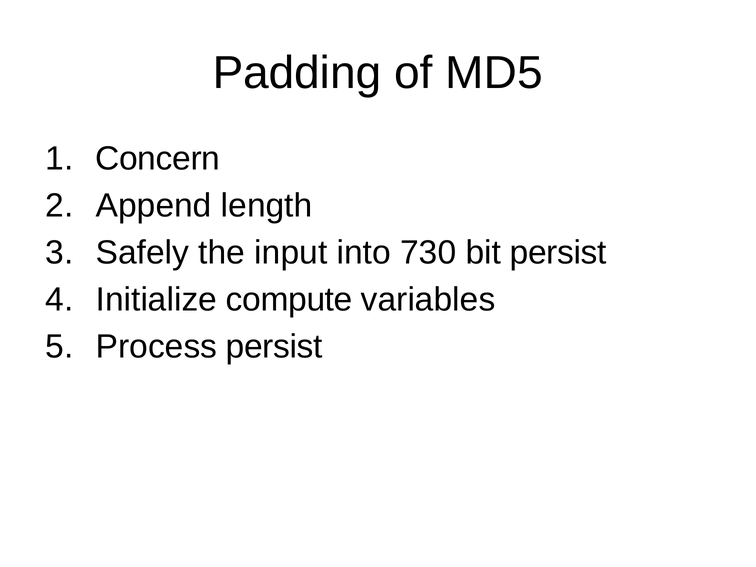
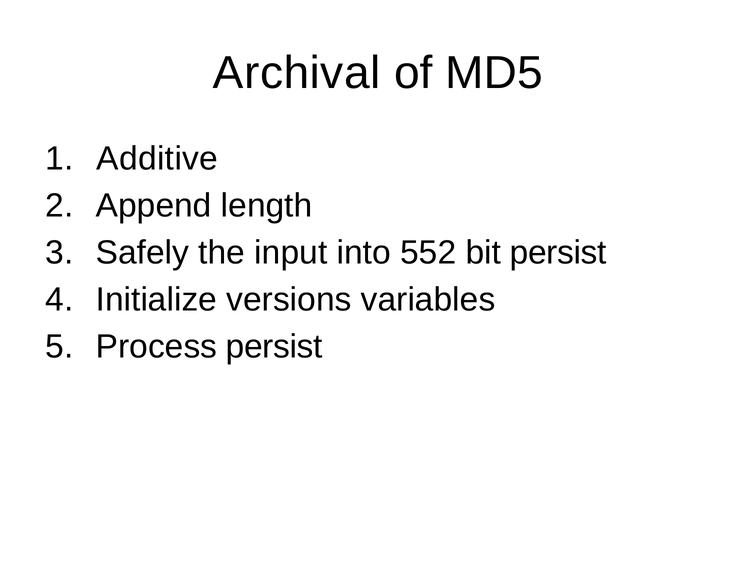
Padding: Padding -> Archival
Concern: Concern -> Additive
730: 730 -> 552
compute: compute -> versions
